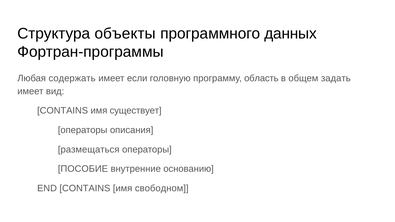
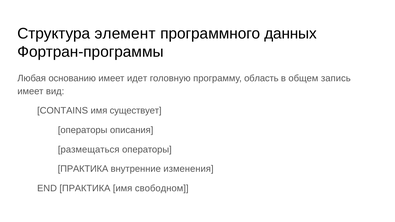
объекты: объекты -> элемент
содержать: содержать -> основанию
если: если -> идет
задать: задать -> запись
ПОСОБИЕ at (83, 169): ПОСОБИЕ -> ПРАКТИКА
основанию: основанию -> изменения
END CONTAINS: CONTAINS -> ПРАКТИКА
